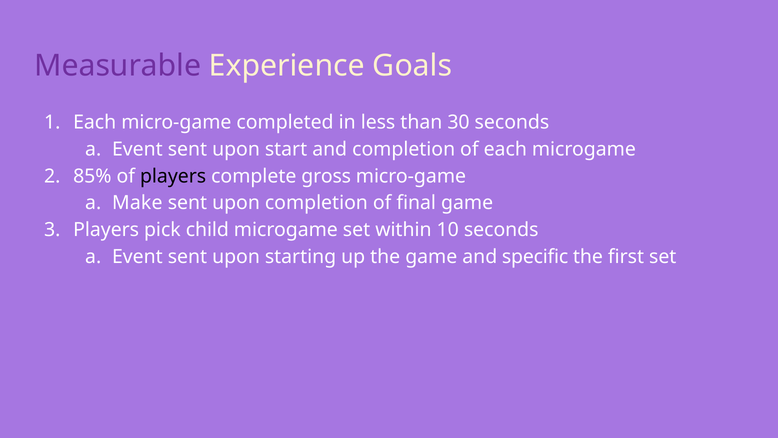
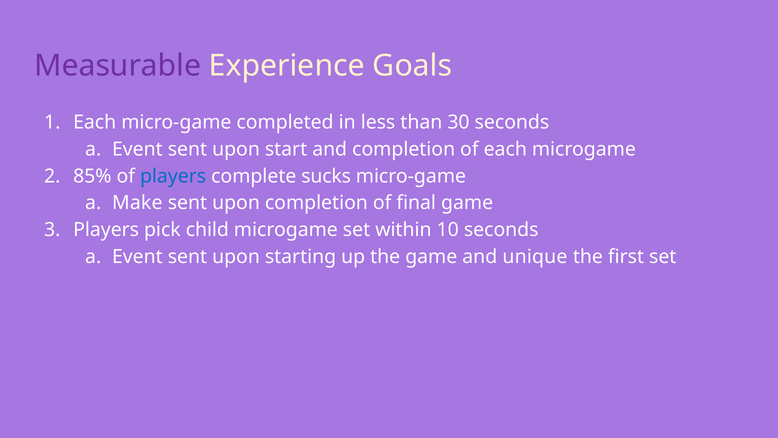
players at (173, 176) colour: black -> blue
gross: gross -> sucks
specific: specific -> unique
